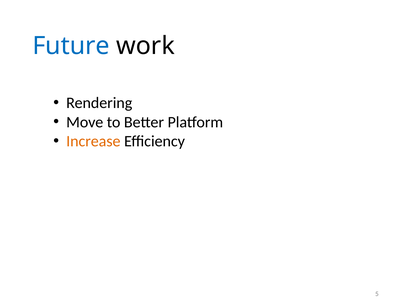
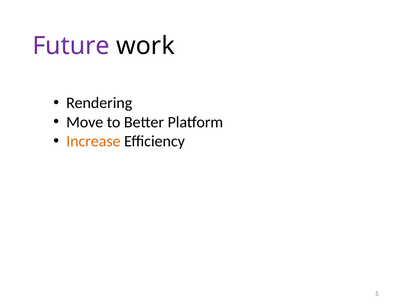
Future colour: blue -> purple
